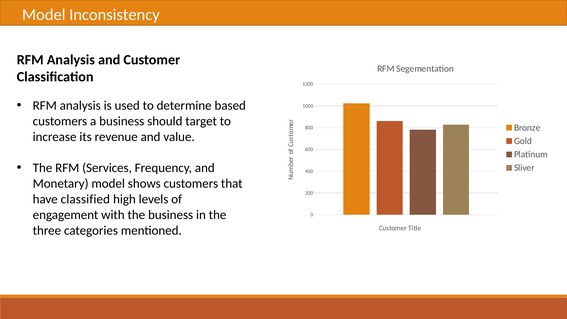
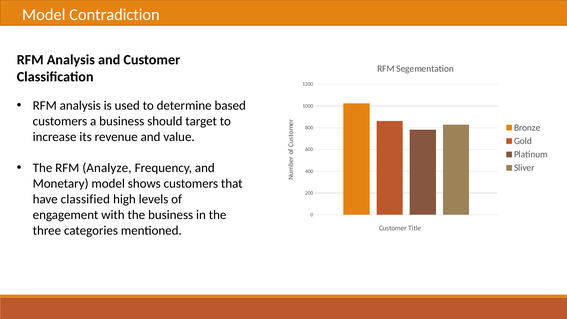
Inconsistency: Inconsistency -> Contradiction
Services: Services -> Analyze
